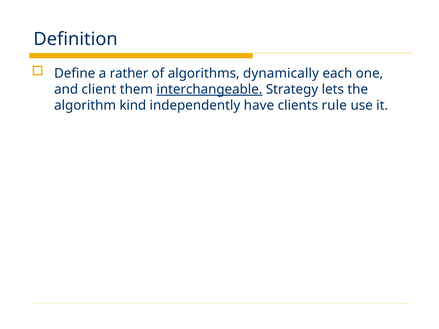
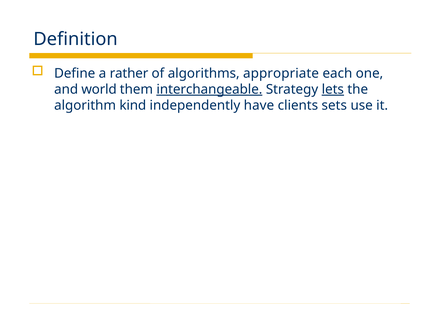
dynamically: dynamically -> appropriate
client: client -> world
lets underline: none -> present
rule: rule -> sets
